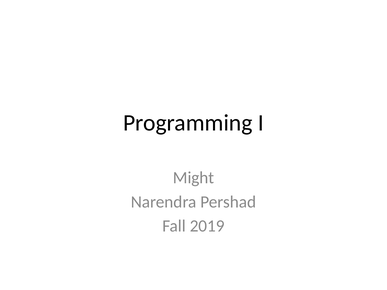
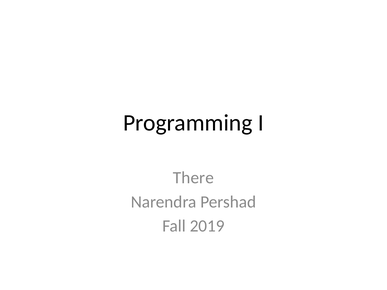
Might: Might -> There
